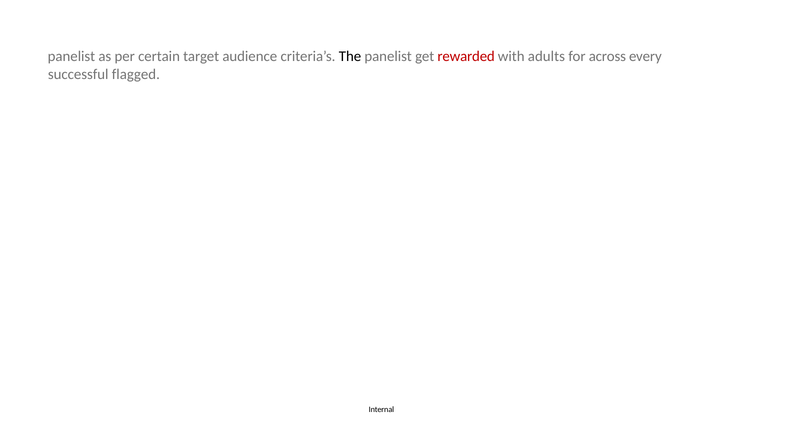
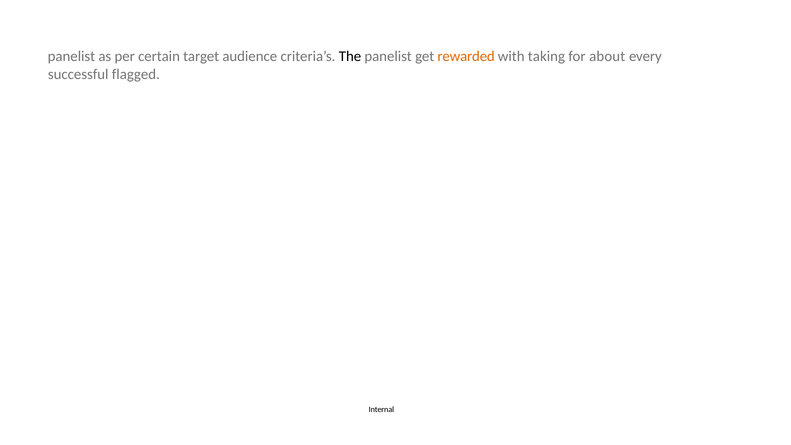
rewarded colour: red -> orange
adults: adults -> taking
across: across -> about
